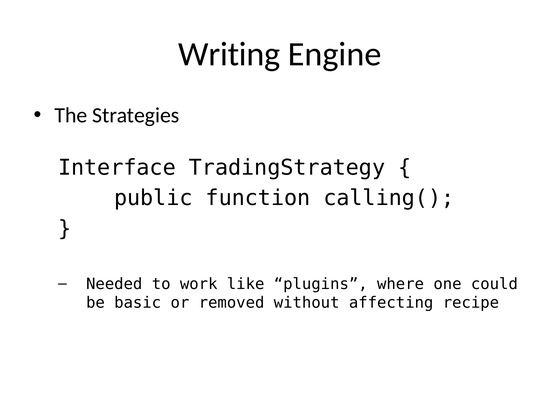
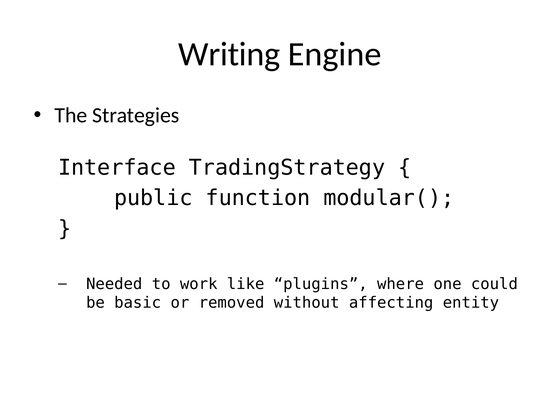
calling(: calling( -> modular(
recipe: recipe -> entity
